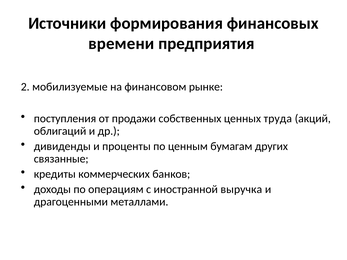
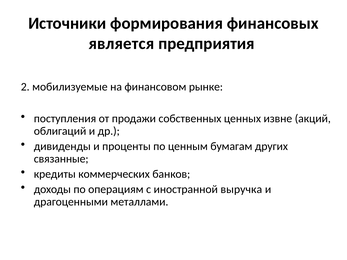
времени: времени -> является
труда: труда -> извне
